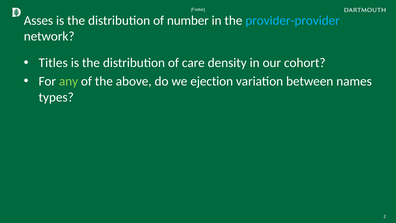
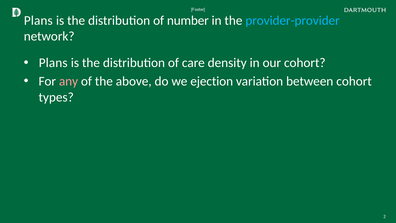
Asses at (38, 20): Asses -> Plans
Titles at (53, 63): Titles -> Plans
any colour: light green -> pink
between names: names -> cohort
